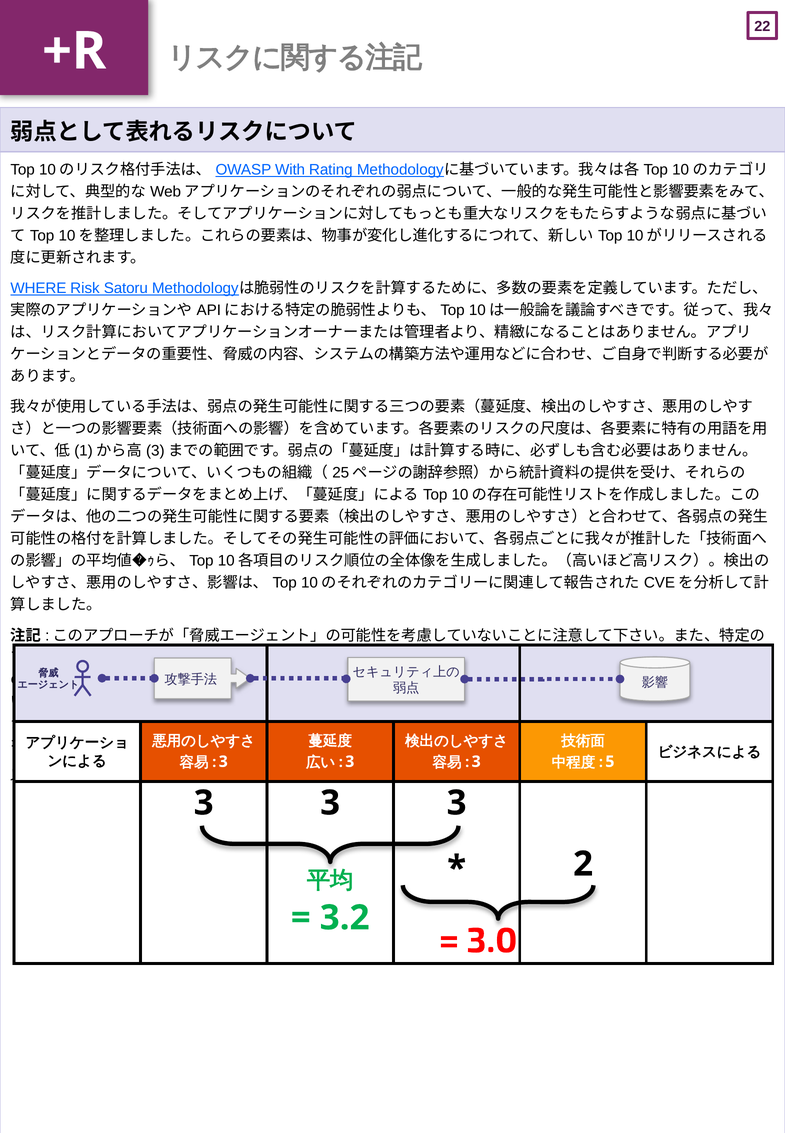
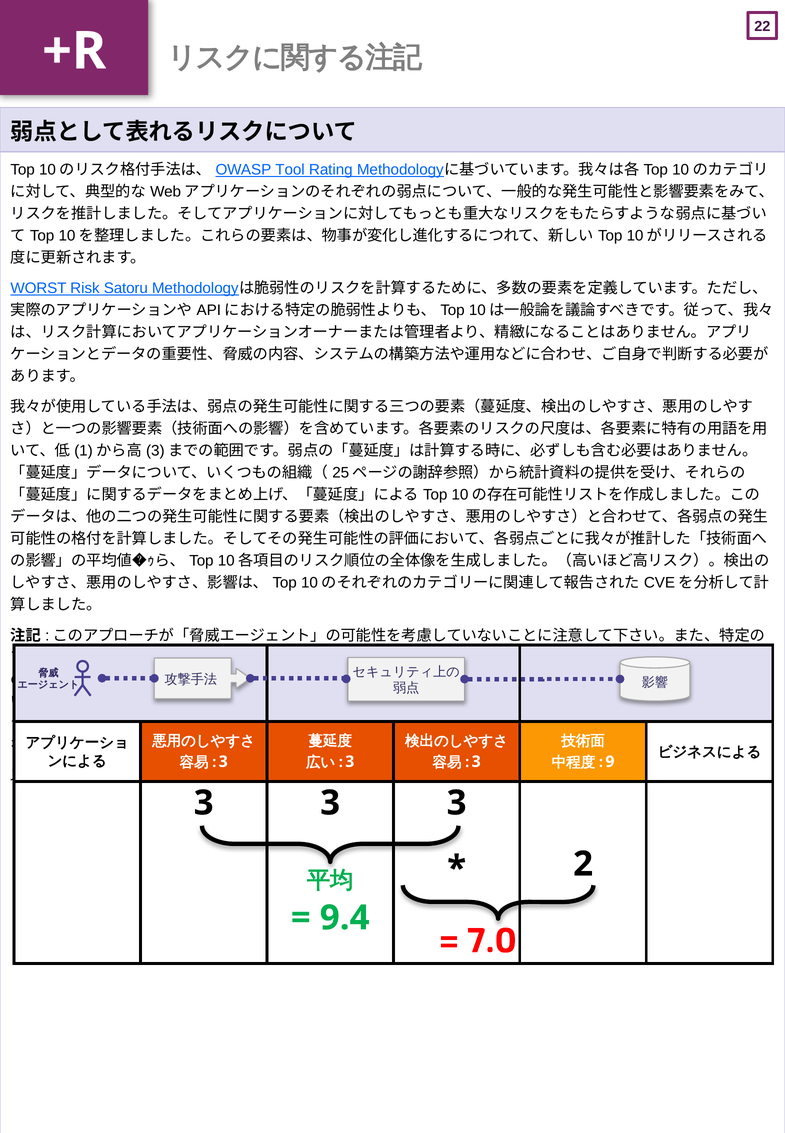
With: With -> Tool
WHERE: WHERE -> WORST
5: 5 -> 9
3.2: 3.2 -> 9.4
3.0: 3.0 -> 7.0
